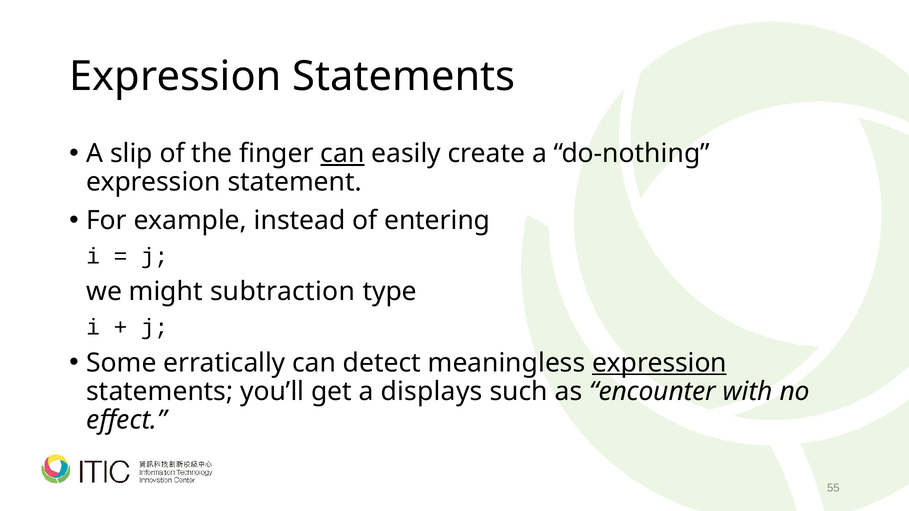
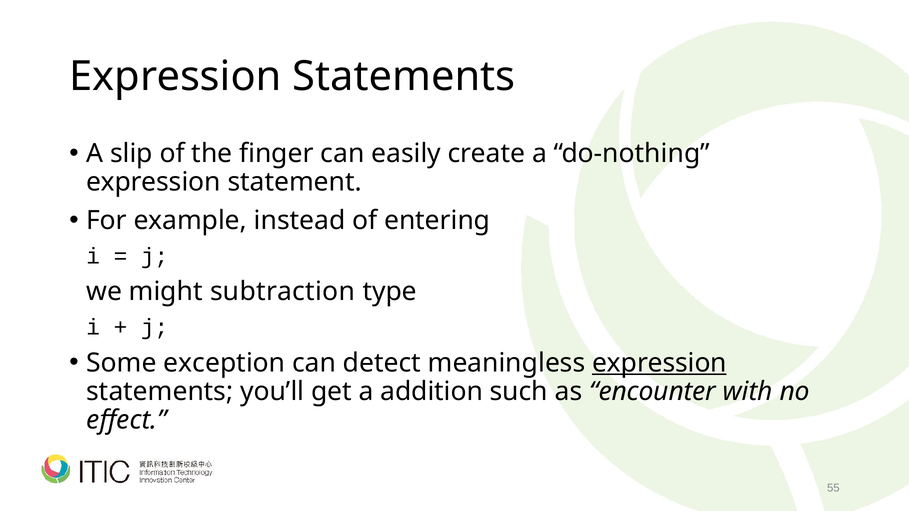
can at (342, 154) underline: present -> none
erratically: erratically -> exception
displays: displays -> addition
